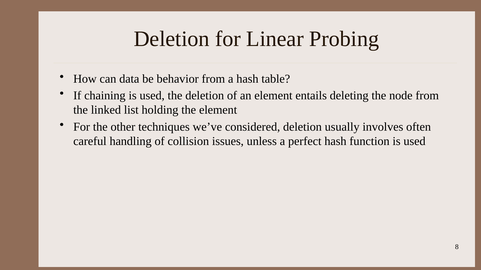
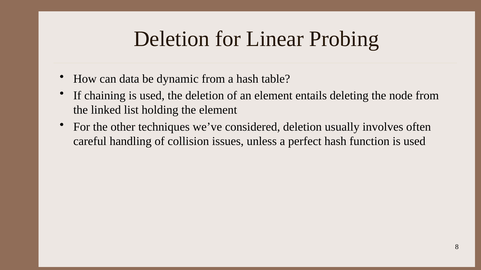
behavior: behavior -> dynamic
